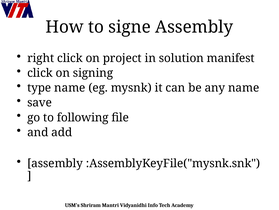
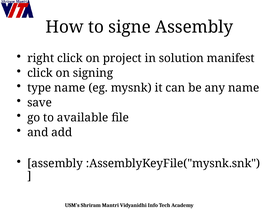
following: following -> available
